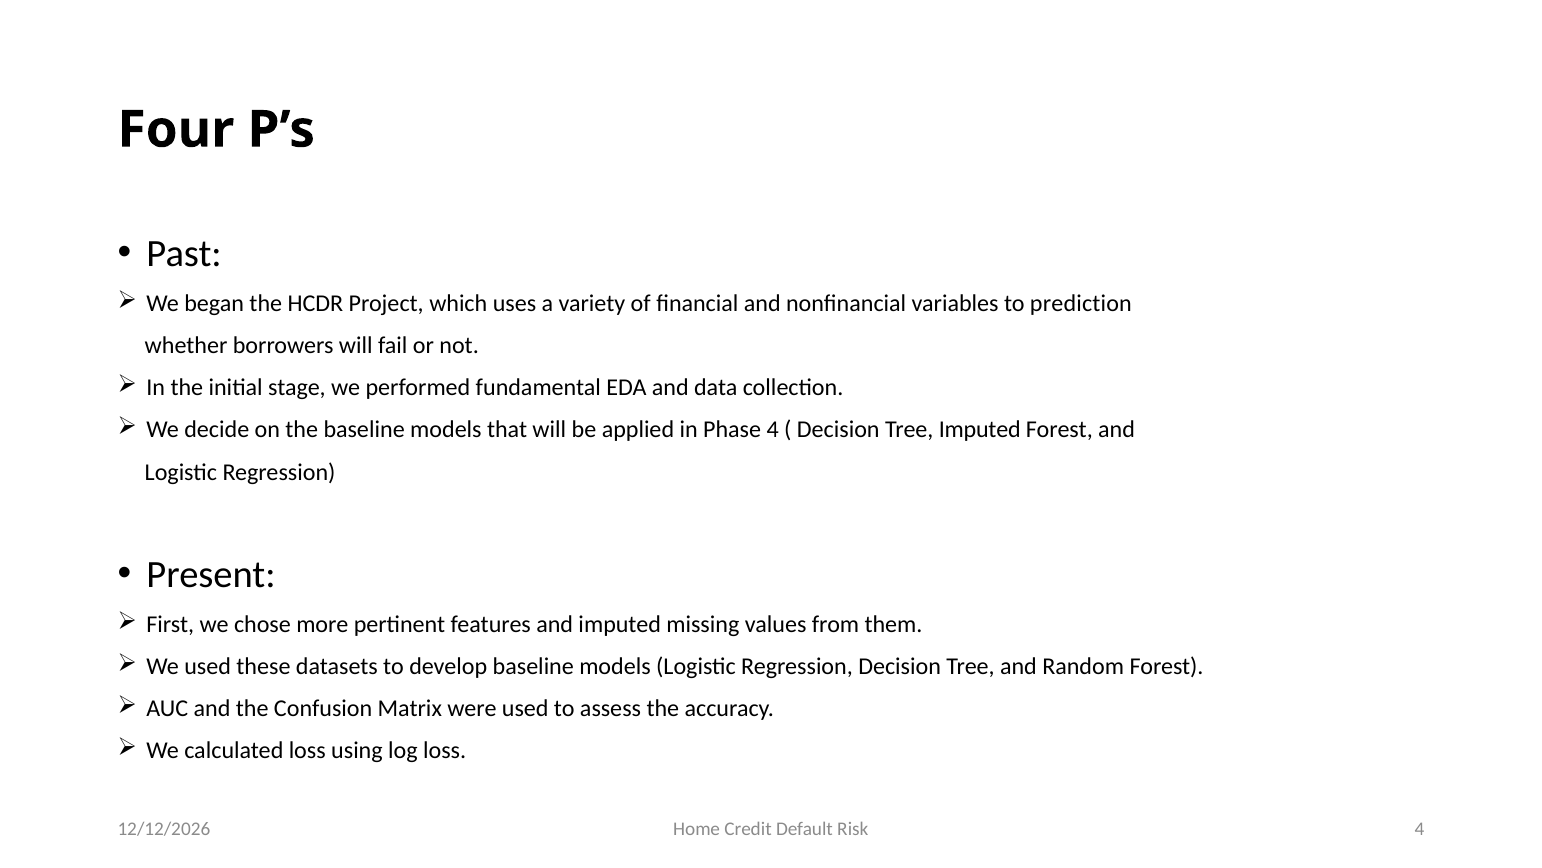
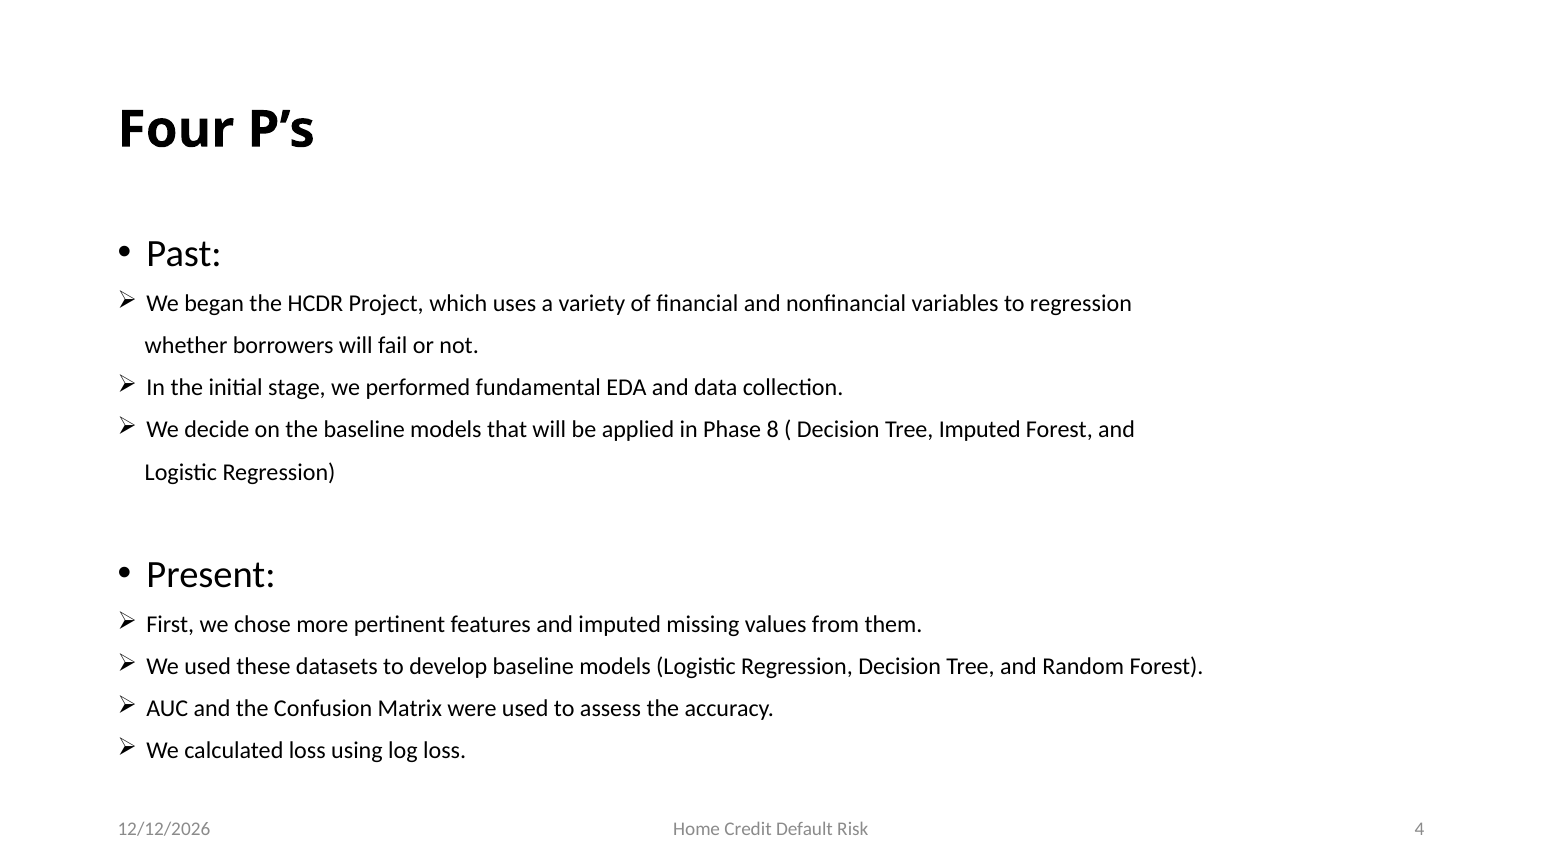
to prediction: prediction -> regression
Phase 4: 4 -> 8
